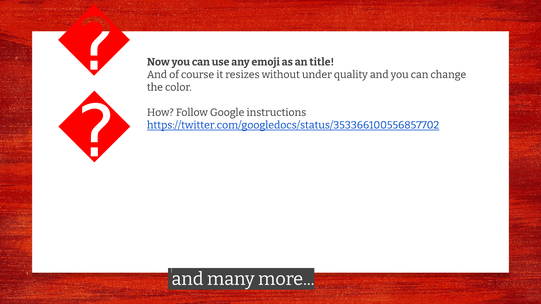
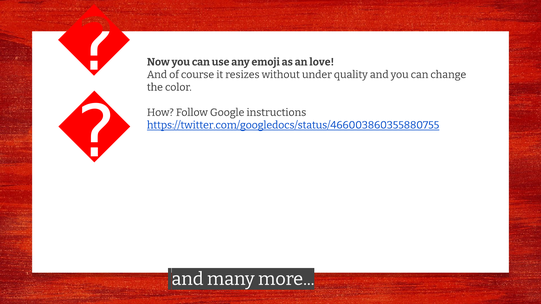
title: title -> love
https://twitter.com/googledocs/status/353366100556857702: https://twitter.com/googledocs/status/353366100556857702 -> https://twitter.com/googledocs/status/466003860355880755
